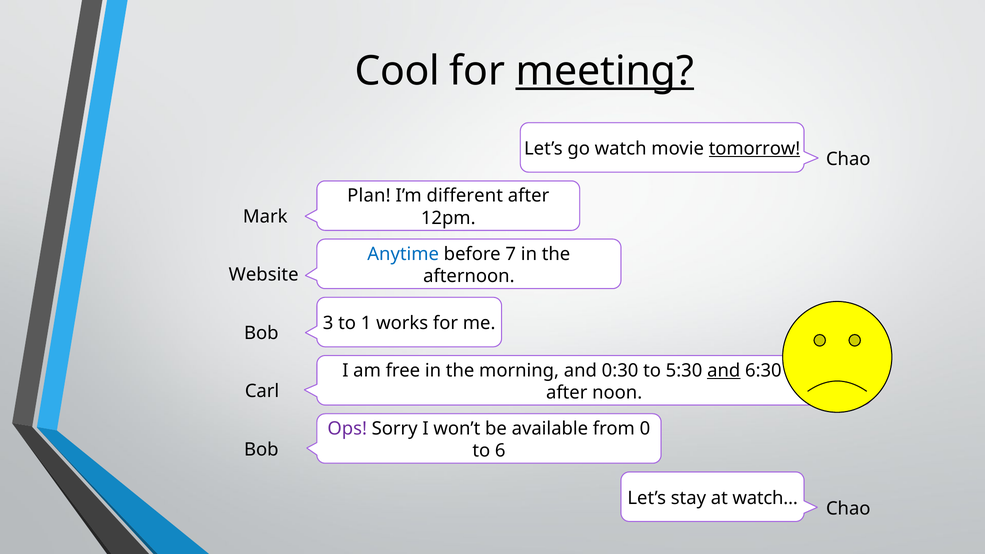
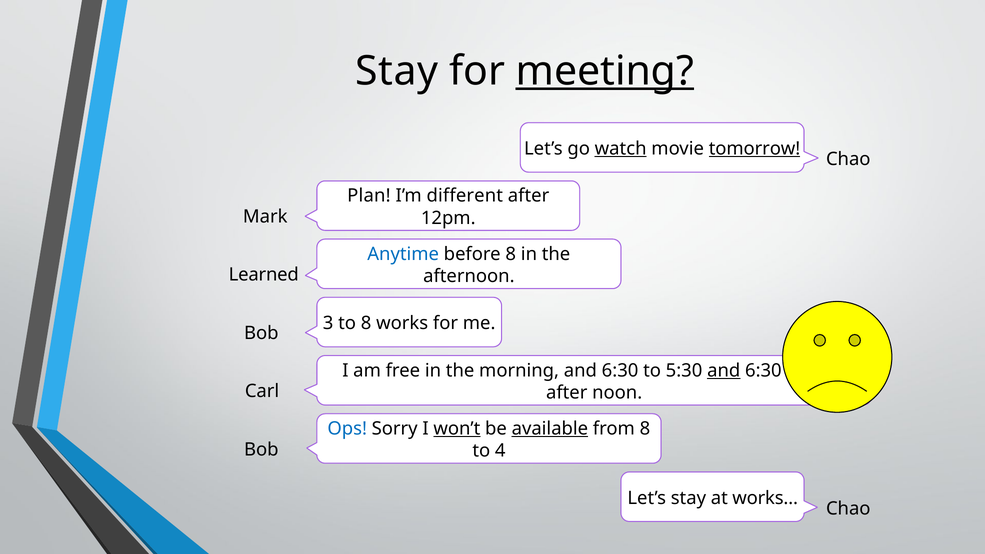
Cool at (397, 71): Cool -> Stay
watch underline: none -> present
before 7: 7 -> 8
Website: Website -> Learned
to 1: 1 -> 8
morning and 0:30: 0:30 -> 6:30
Ops colour: purple -> blue
won’t underline: none -> present
available underline: none -> present
from 0: 0 -> 8
6: 6 -> 4
watch…: watch… -> works…
